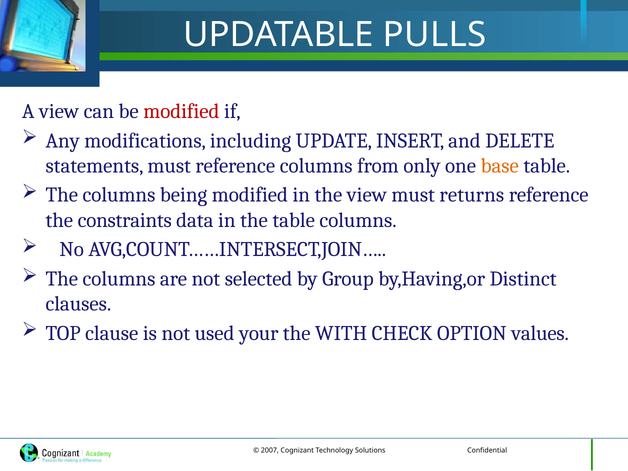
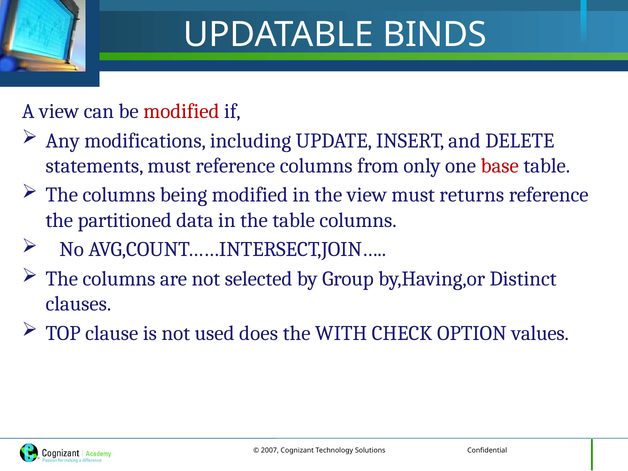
PULLS: PULLS -> BINDS
base colour: orange -> red
constraints: constraints -> partitioned
your: your -> does
